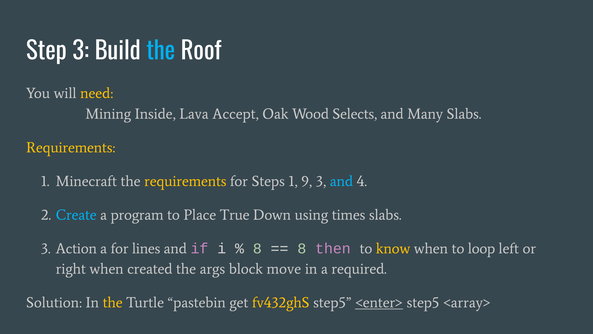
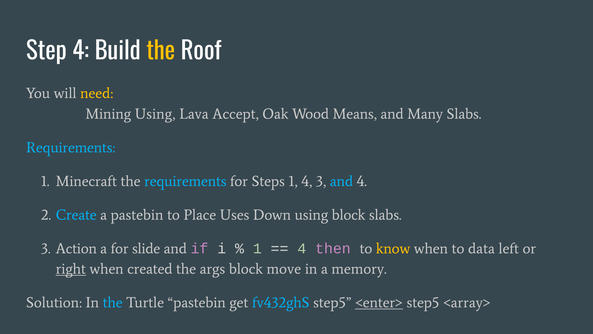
Step 3: 3 -> 4
the at (161, 51) colour: light blue -> yellow
Mining Inside: Inside -> Using
Selects: Selects -> Means
Requirements at (71, 147) colour: yellow -> light blue
requirements at (185, 181) colour: yellow -> light blue
1 9: 9 -> 4
a program: program -> pastebin
True: True -> Uses
using times: times -> block
lines: lines -> slide
8 at (257, 248): 8 -> 1
8 at (302, 248): 8 -> 4
loop: loop -> data
right underline: none -> present
required: required -> memory
the at (113, 302) colour: yellow -> light blue
fv432ghS colour: yellow -> light blue
